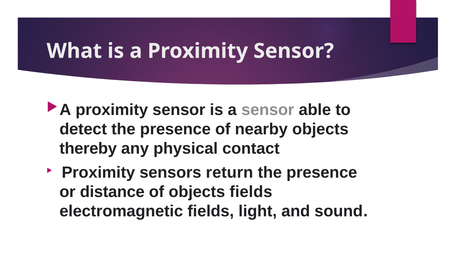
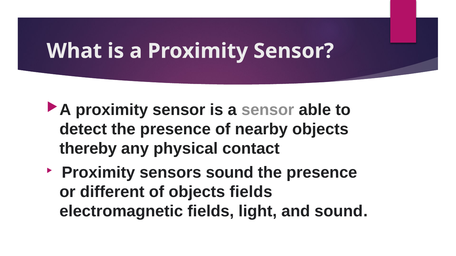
sensors return: return -> sound
distance: distance -> different
